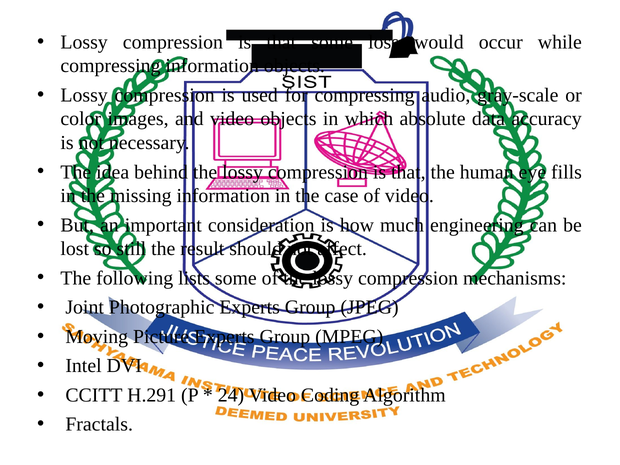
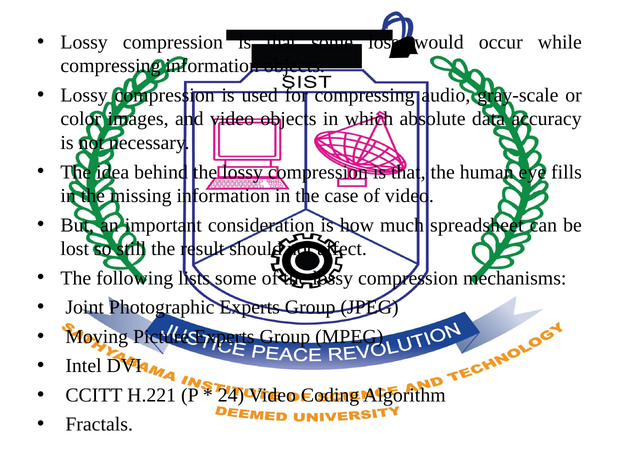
engineering: engineering -> spreadsheet
H.291: H.291 -> H.221
